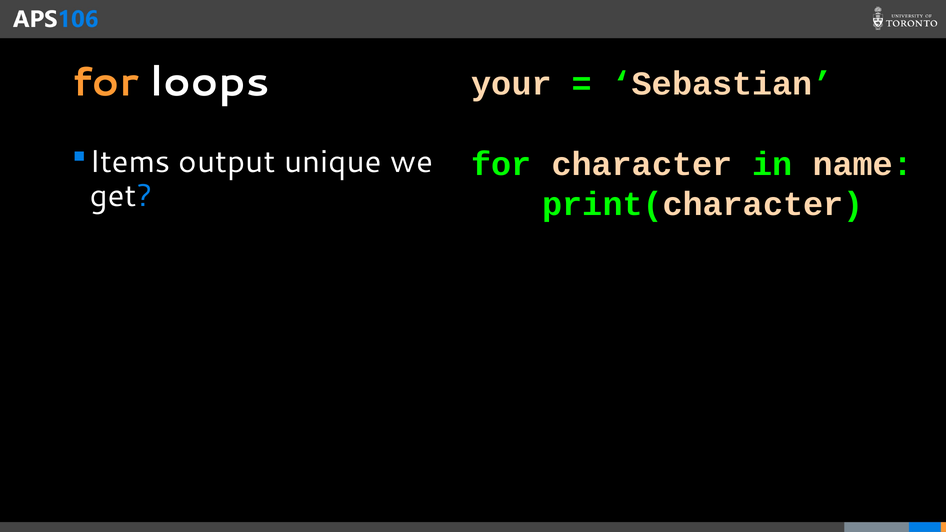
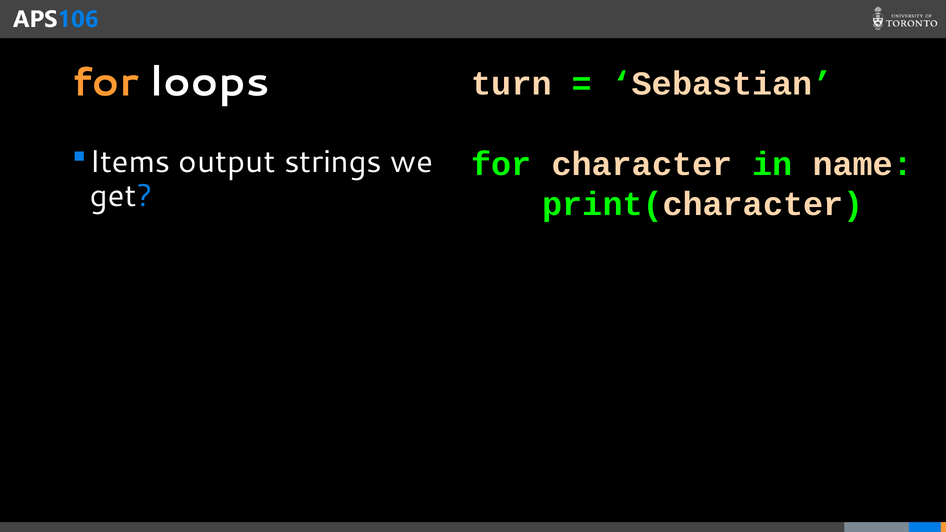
your: your -> turn
unique: unique -> strings
